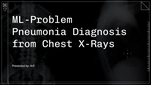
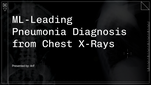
ML-Problem: ML-Problem -> ML-Leading
